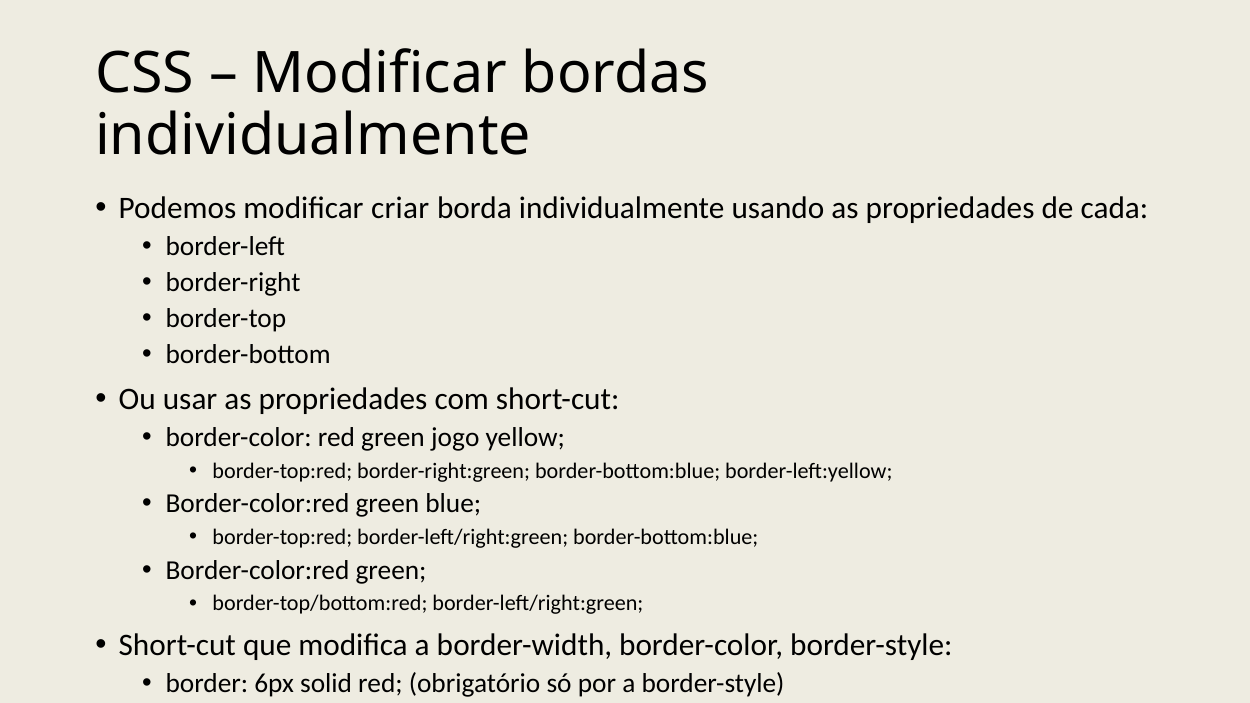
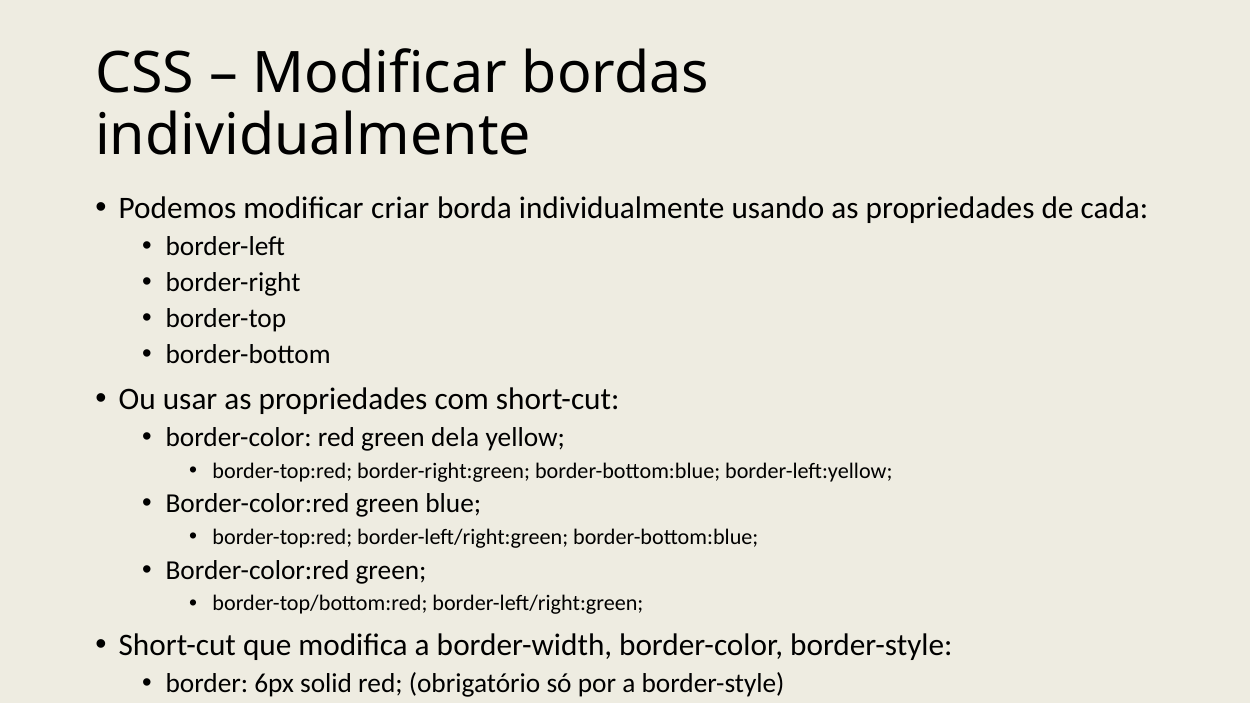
jogo: jogo -> dela
